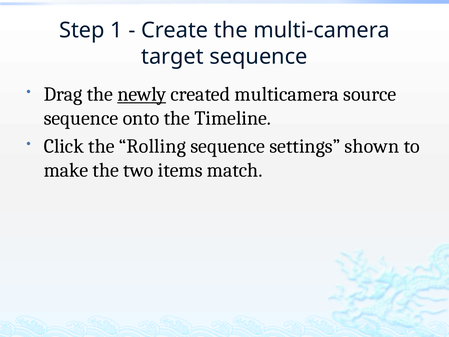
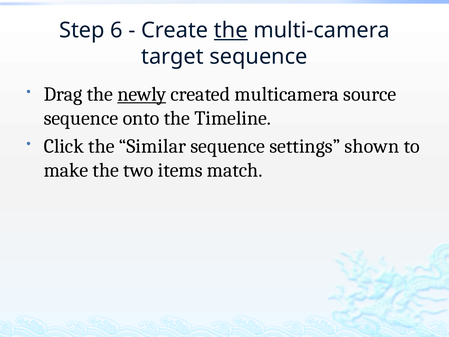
1: 1 -> 6
the at (231, 30) underline: none -> present
Rolling: Rolling -> Similar
